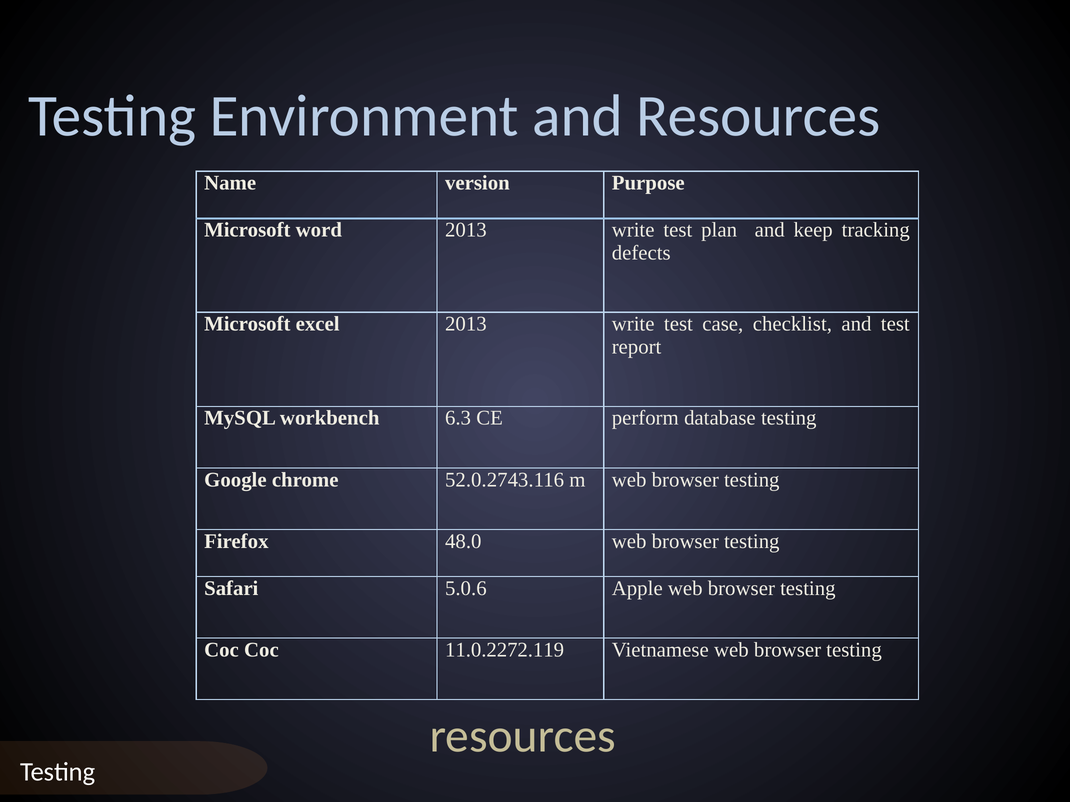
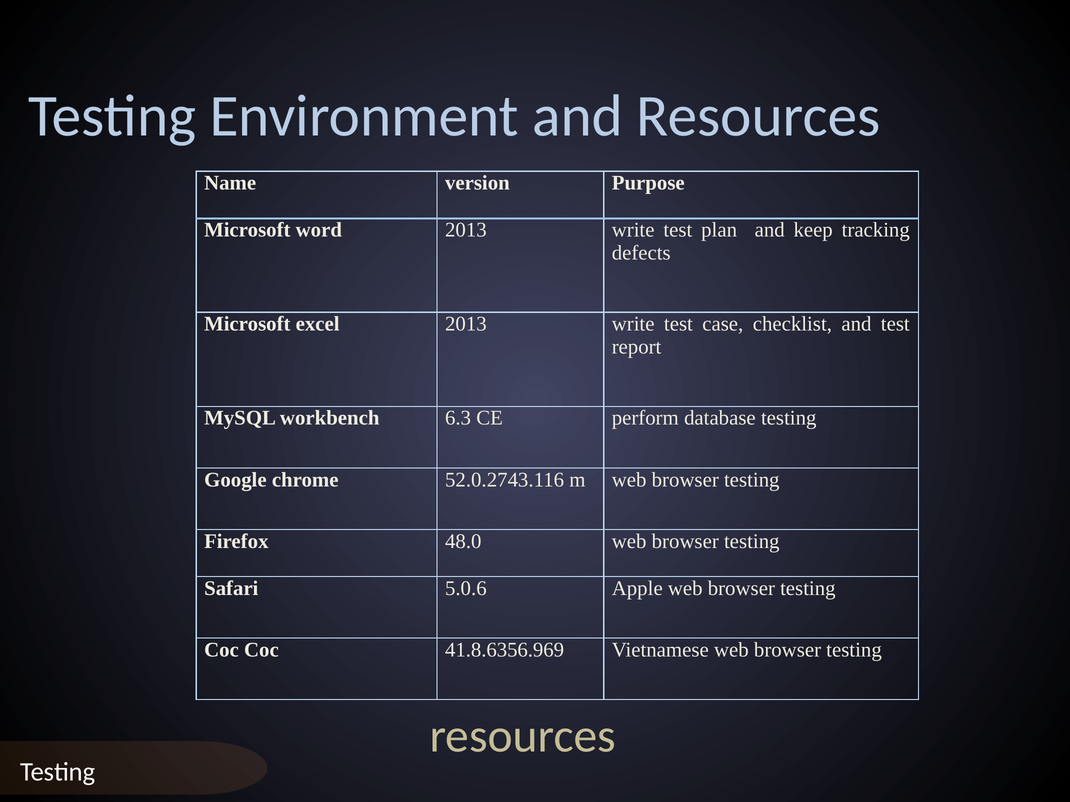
11.0.2272.119: 11.0.2272.119 -> 41.8.6356.969
